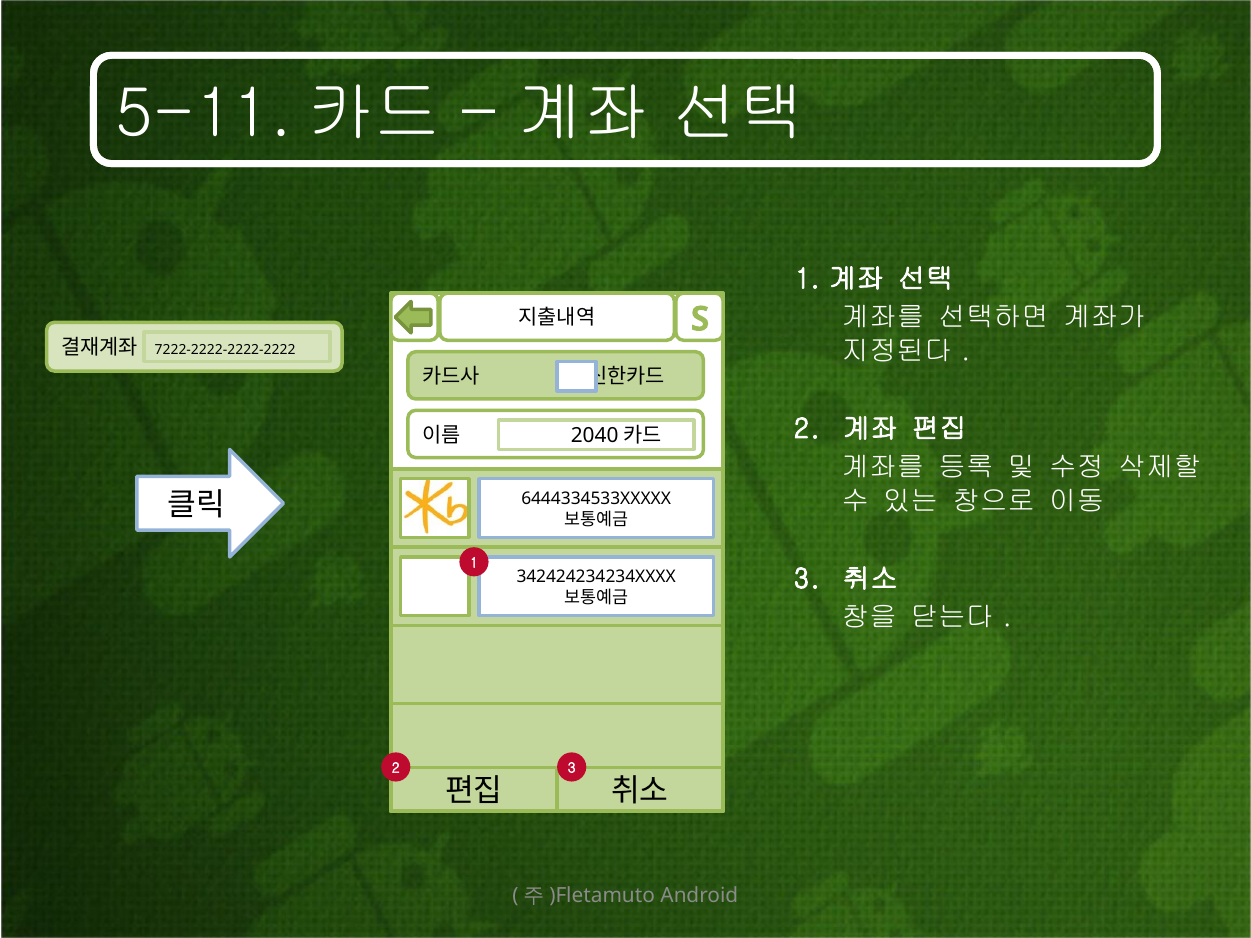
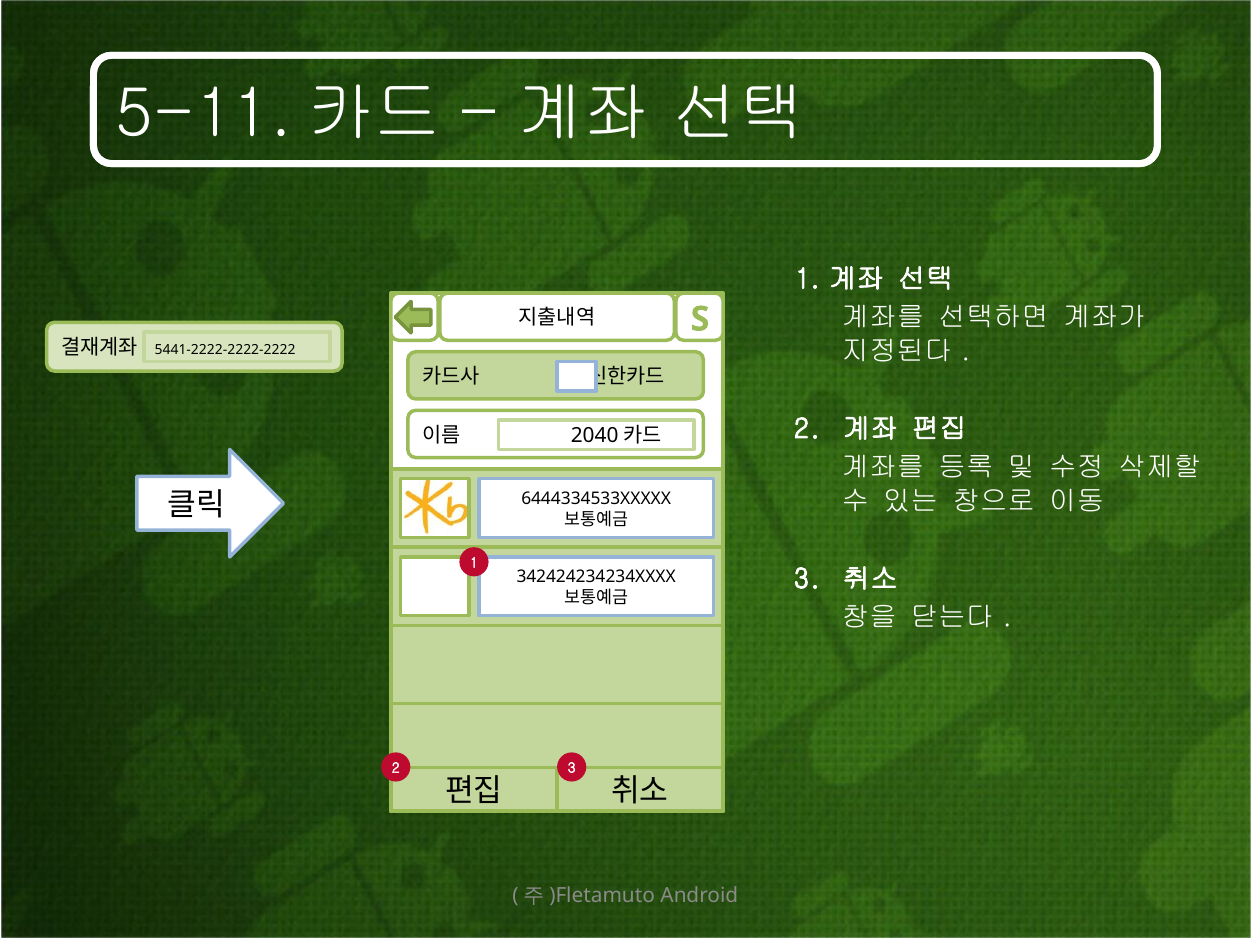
7222-2222-2222-2222: 7222-2222-2222-2222 -> 5441-2222-2222-2222
